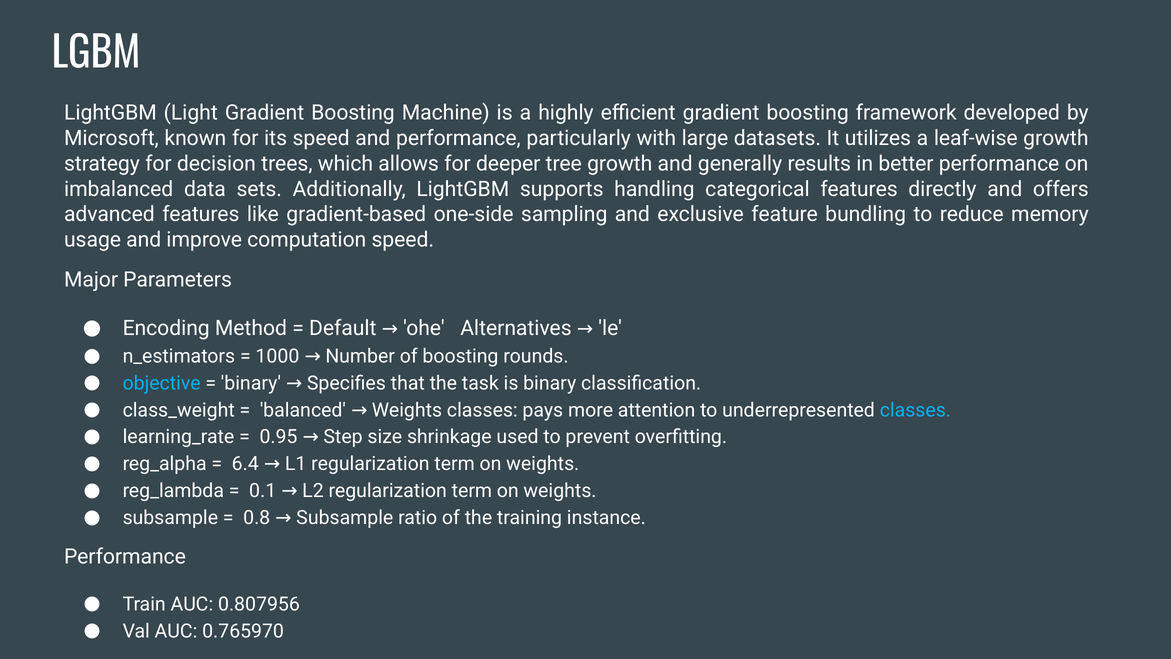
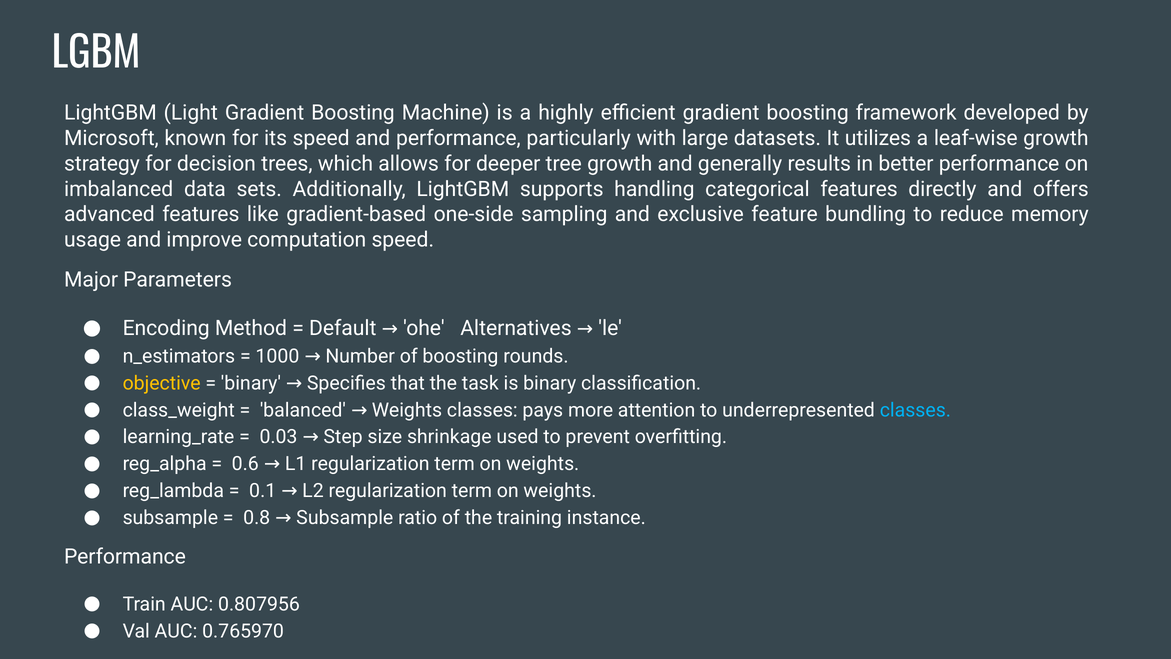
objective colour: light blue -> yellow
0.95: 0.95 -> 0.03
6.4: 6.4 -> 0.6
